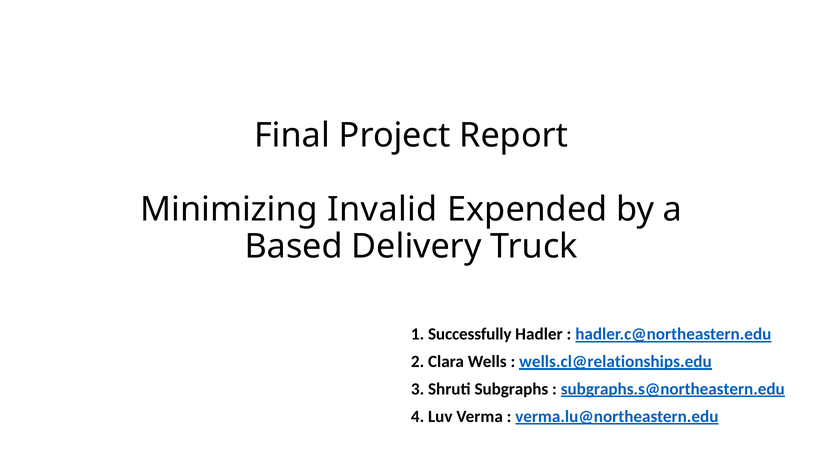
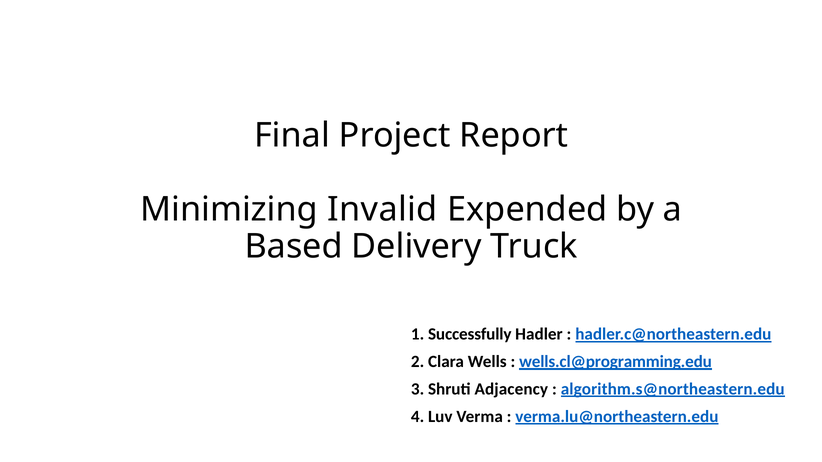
wells.cl@relationships.edu: wells.cl@relationships.edu -> wells.cl@programming.edu
Subgraphs: Subgraphs -> Adjacency
subgraphs.s@northeastern.edu: subgraphs.s@northeastern.edu -> algorithm.s@northeastern.edu
